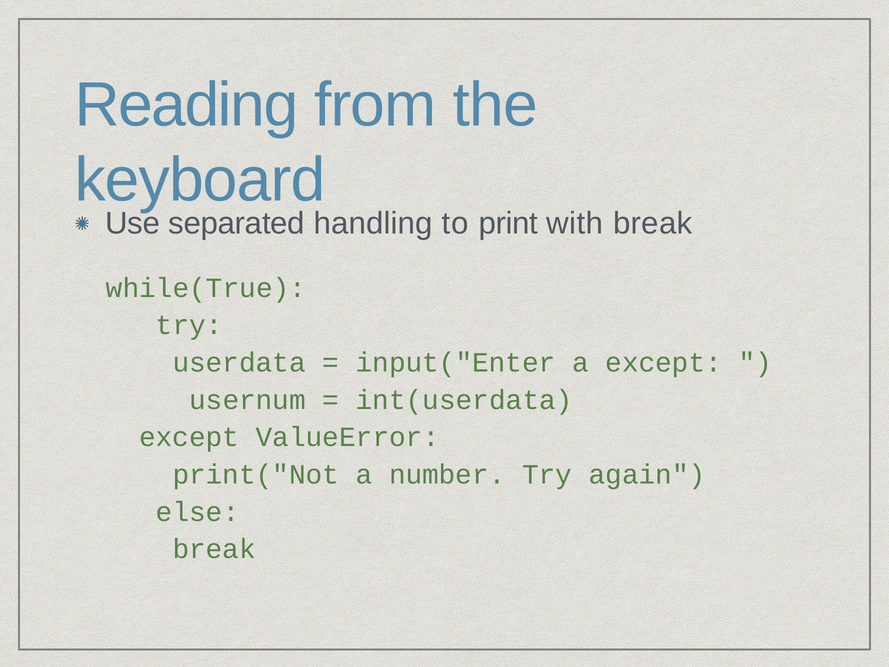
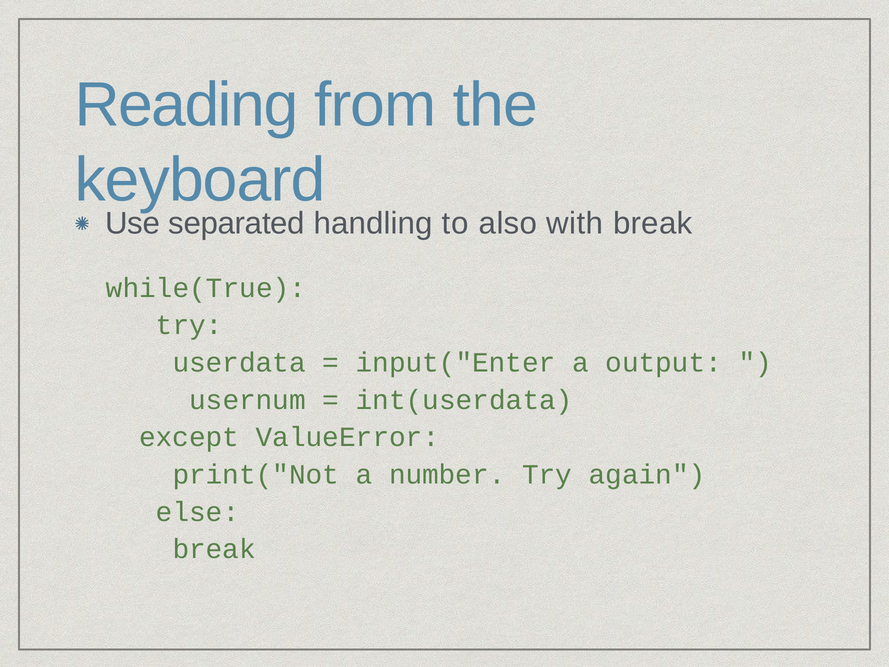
print: print -> also
a except: except -> output
